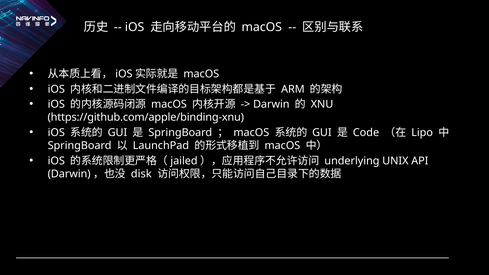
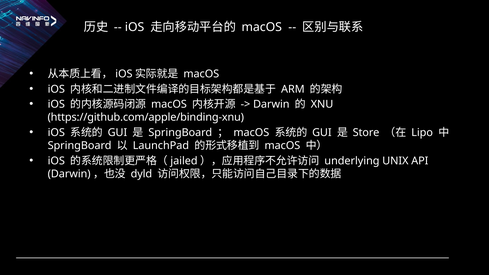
Code: Code -> Store
disk: disk -> dyld
